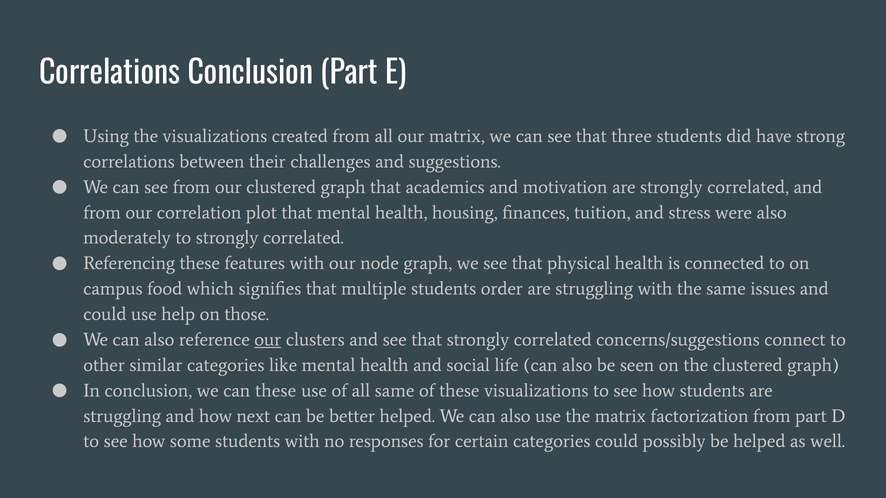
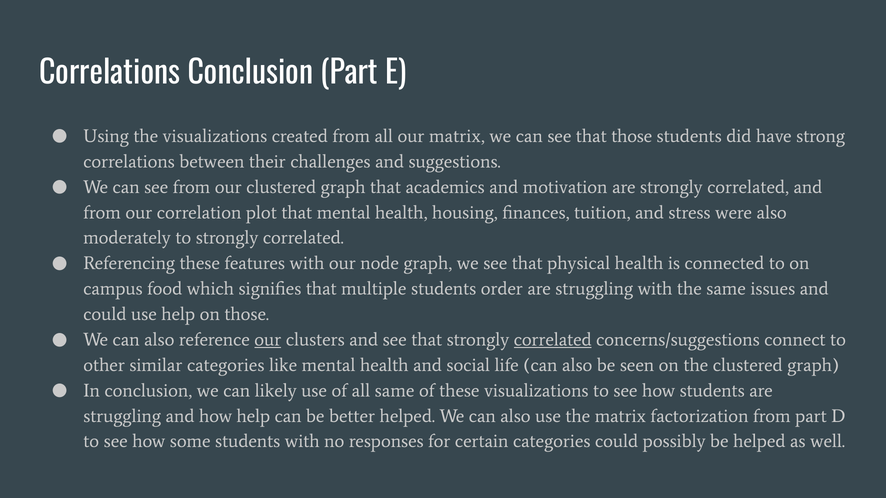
that three: three -> those
correlated at (553, 340) underline: none -> present
can these: these -> likely
how next: next -> help
